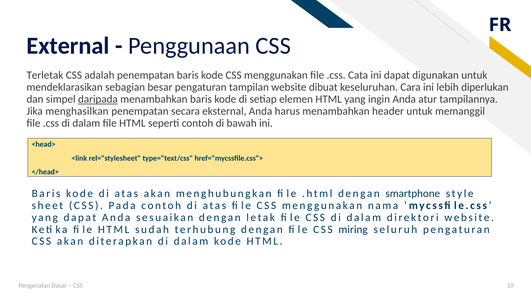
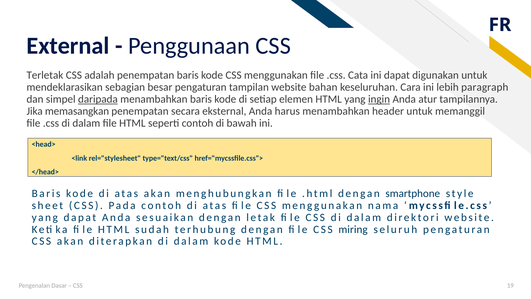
dibuat: dibuat -> bahan
diperlukan: diperlukan -> paragraph
ingin underline: none -> present
menghasilkan: menghasilkan -> memasangkan
